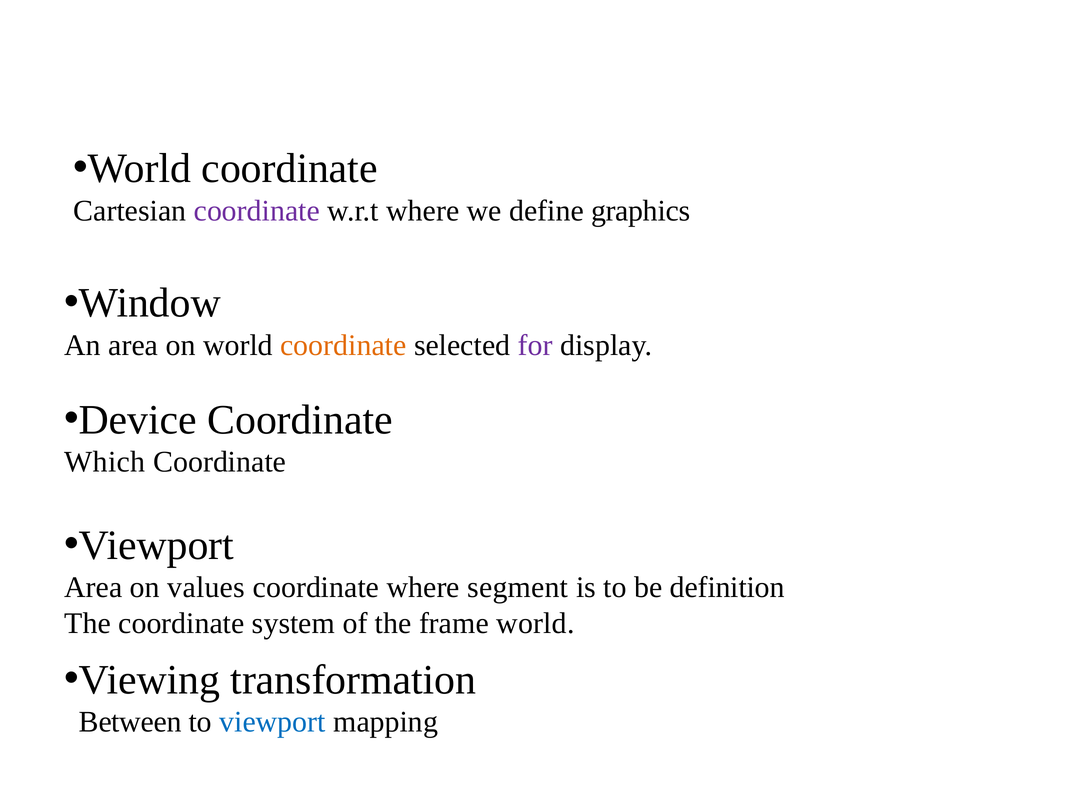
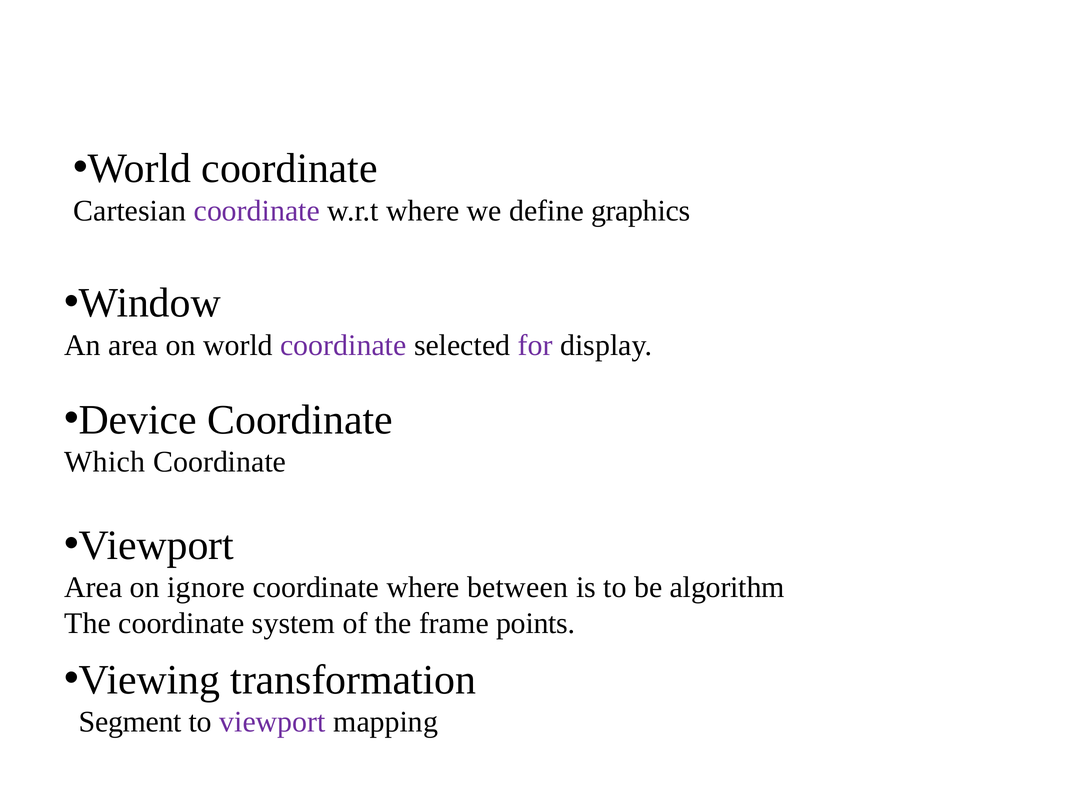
coordinate at (343, 345) colour: orange -> purple
values: values -> ignore
segment: segment -> between
definition: definition -> algorithm
frame world: world -> points
Between: Between -> Segment
viewport at (272, 722) colour: blue -> purple
